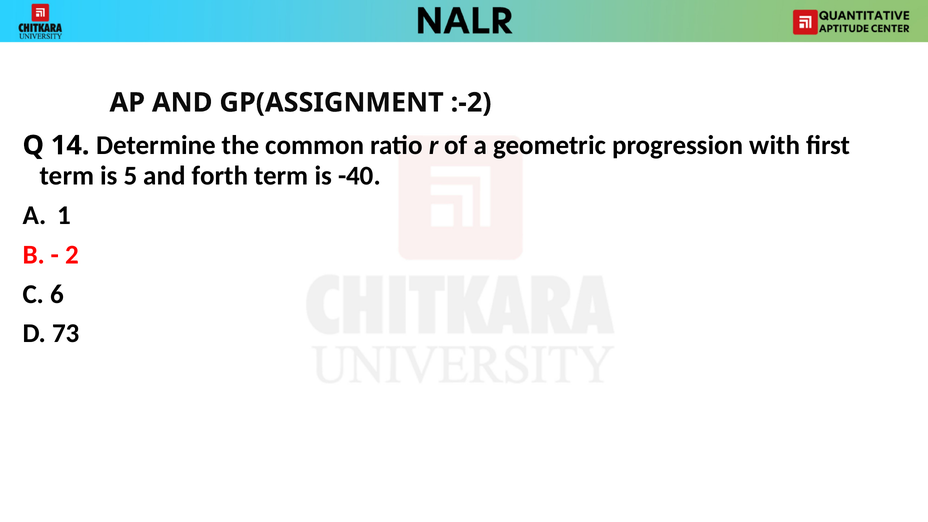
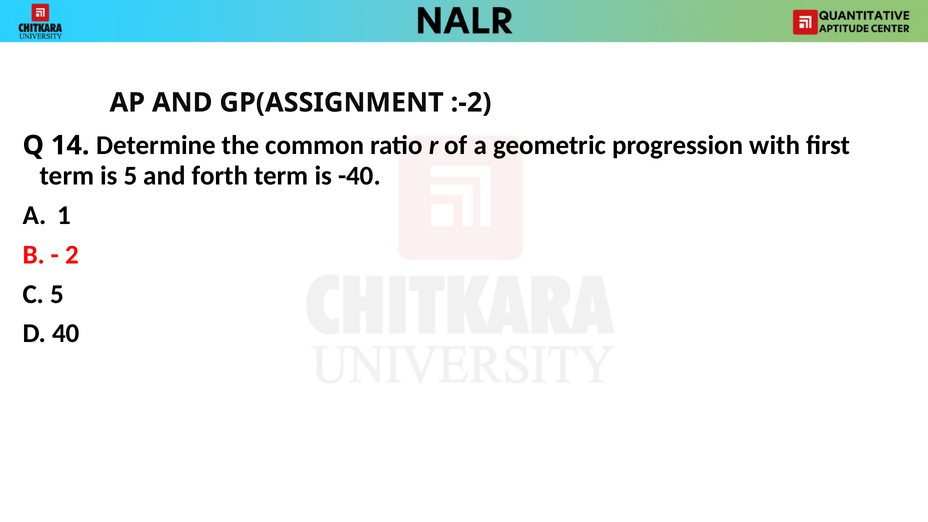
C 6: 6 -> 5
73: 73 -> 40
